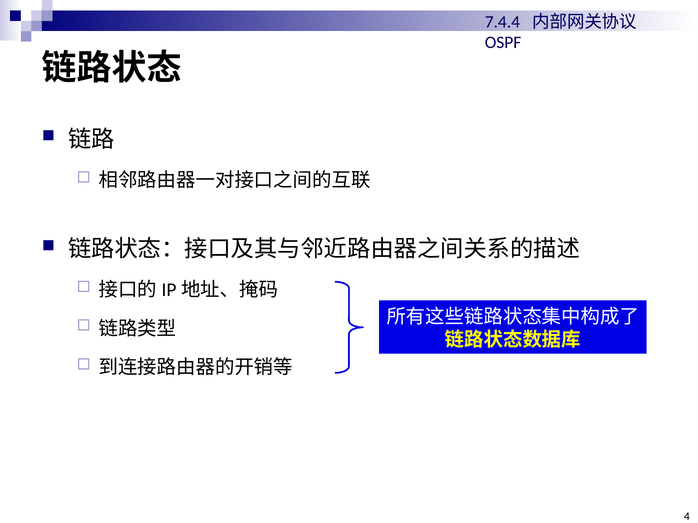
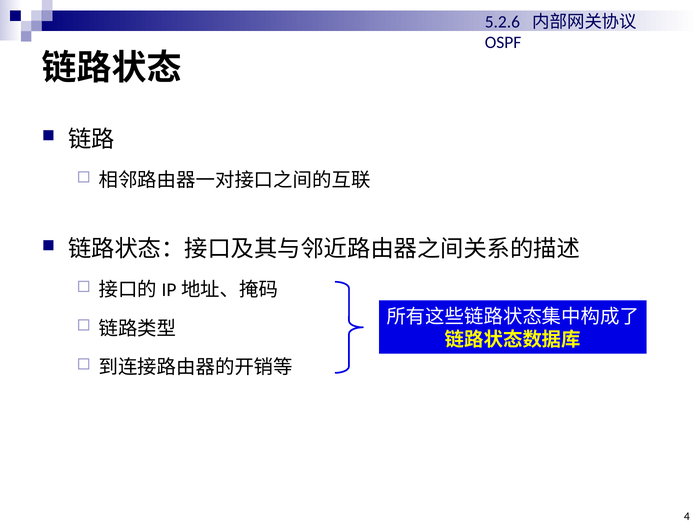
7.4.4: 7.4.4 -> 5.2.6
